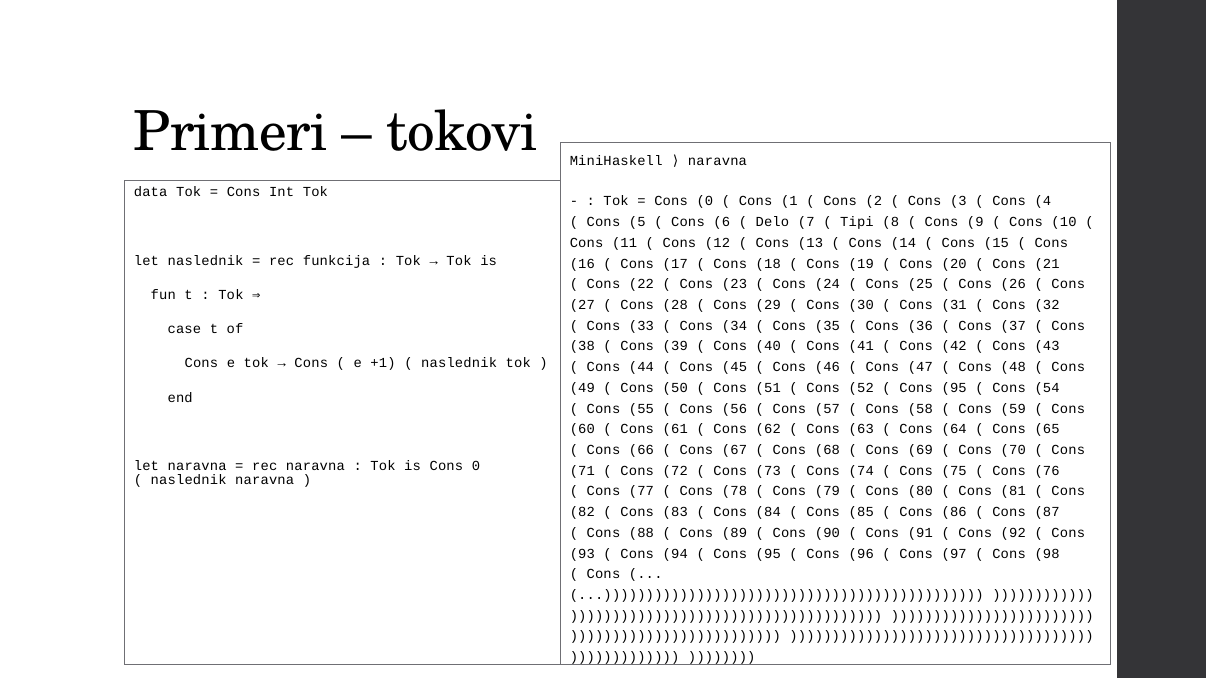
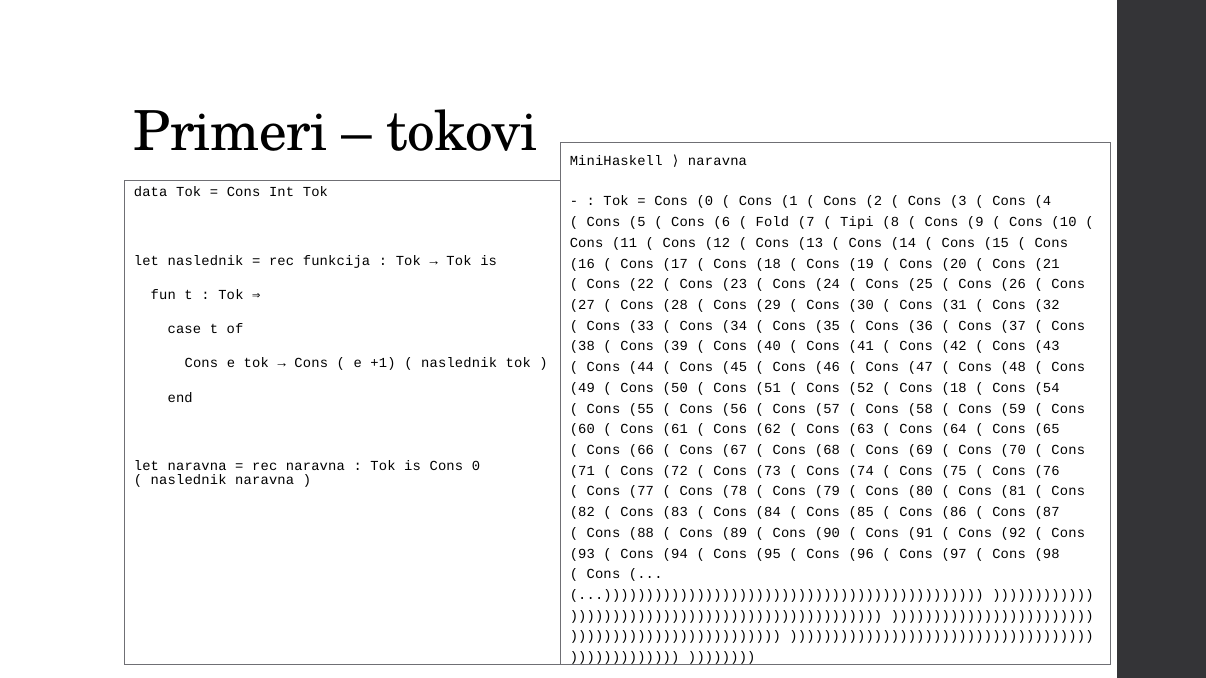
Delo: Delo -> Fold
95 at (954, 388): 95 -> 18
